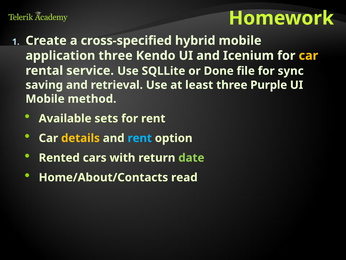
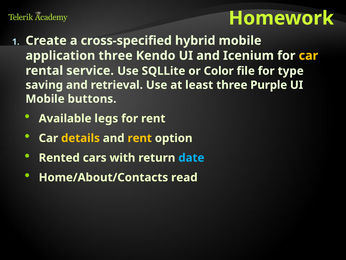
Done: Done -> Color
sync: sync -> type
method: method -> buttons
sets: sets -> legs
rent at (140, 138) colour: light blue -> yellow
date colour: light green -> light blue
